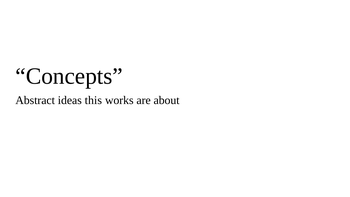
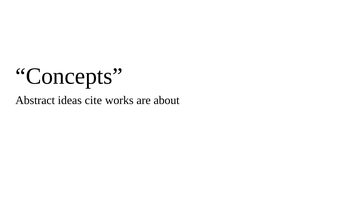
this: this -> cite
